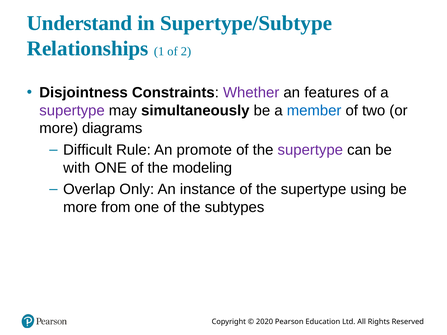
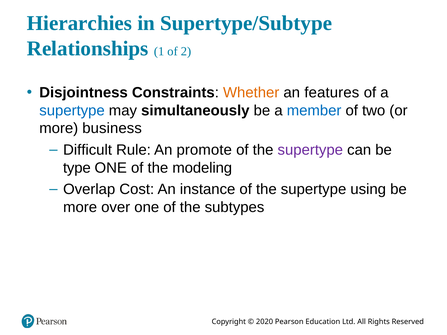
Understand: Understand -> Hierarchies
Whether colour: purple -> orange
supertype at (72, 111) colour: purple -> blue
diagrams: diagrams -> business
with: with -> type
Only: Only -> Cost
from: from -> over
